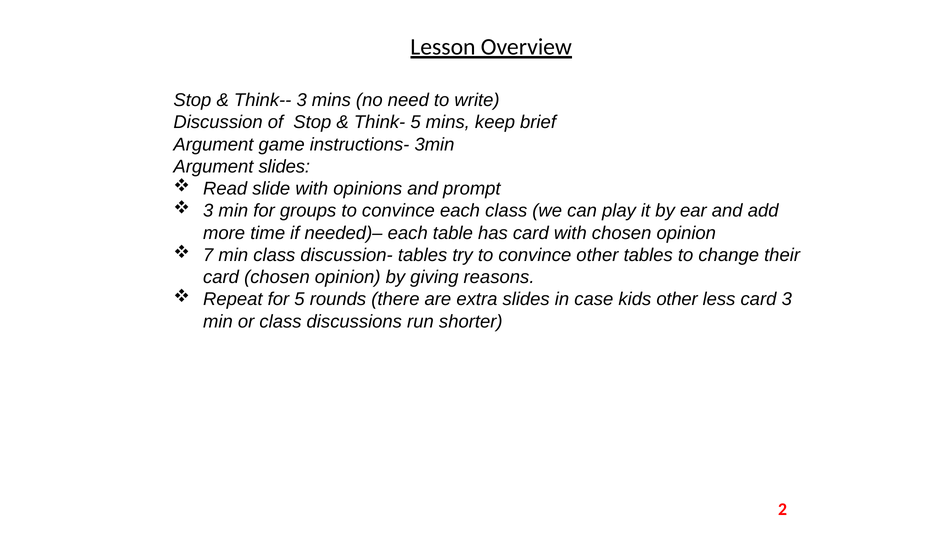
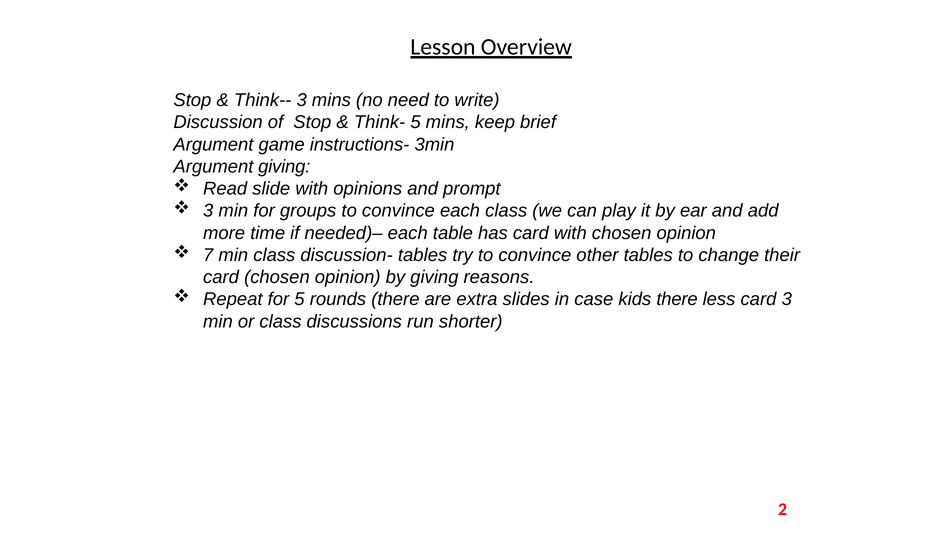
Argument slides: slides -> giving
kids other: other -> there
